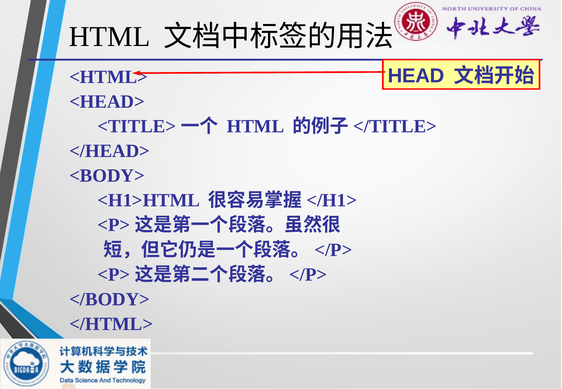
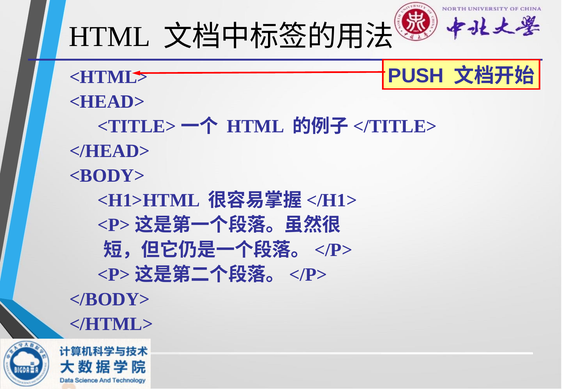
HEAD: HEAD -> PUSH
